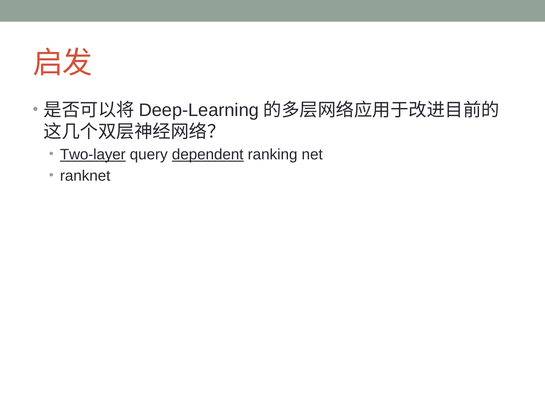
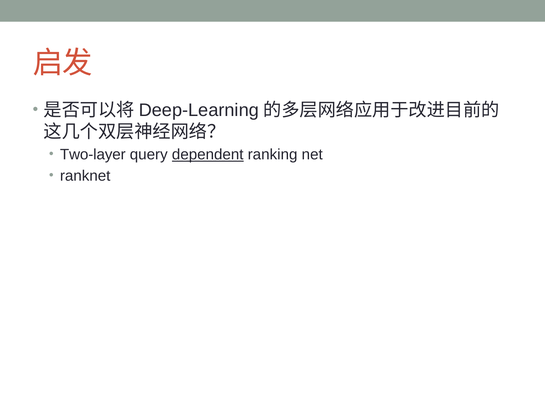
Two-layer underline: present -> none
